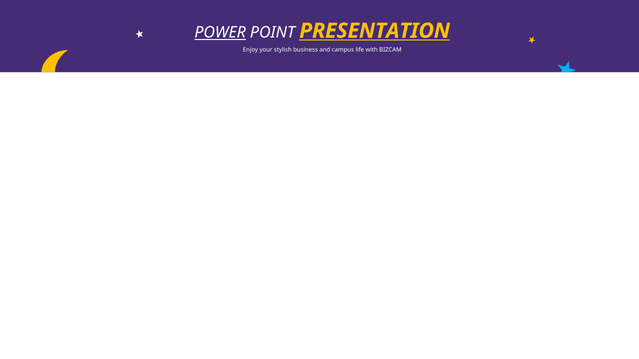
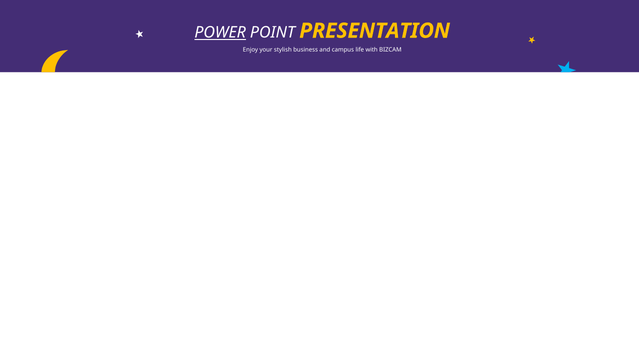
PRESENTATION underline: present -> none
